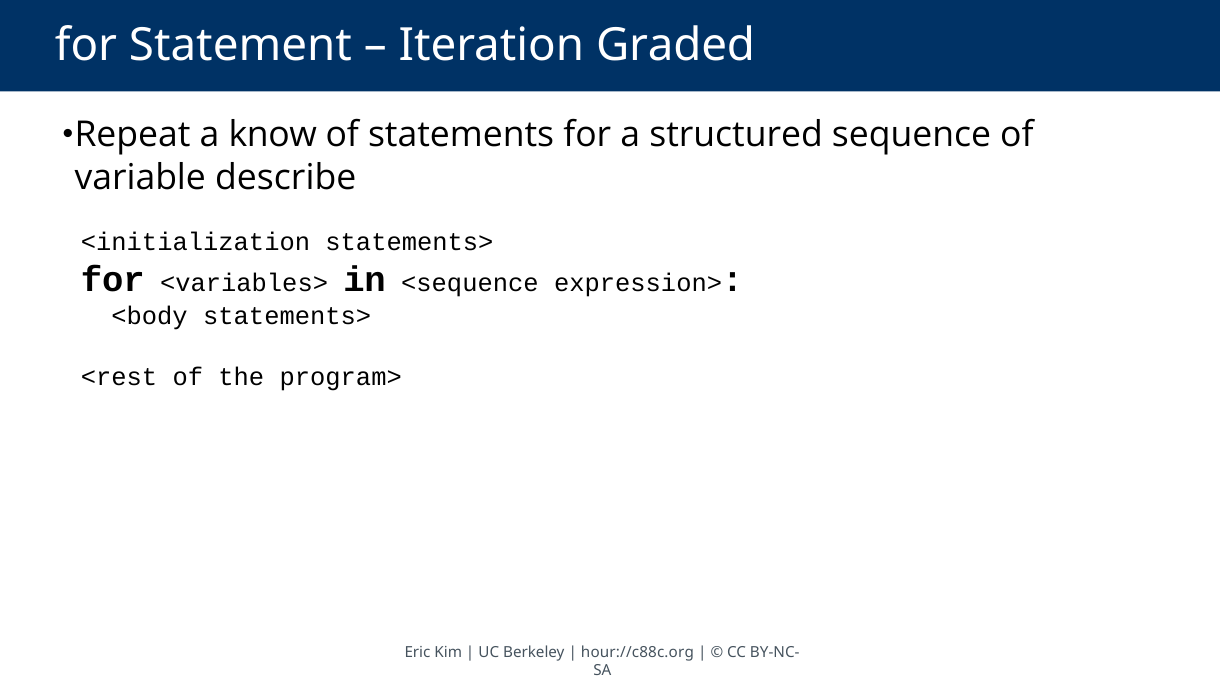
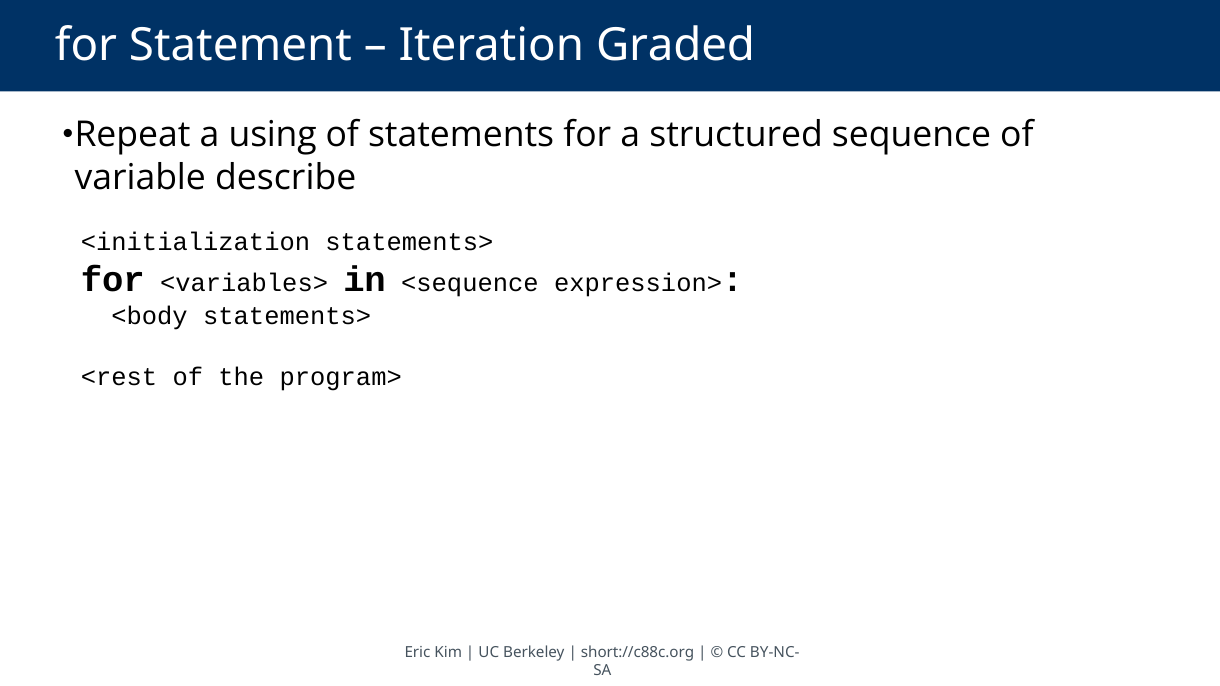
know: know -> using
hour://c88c.org: hour://c88c.org -> short://c88c.org
